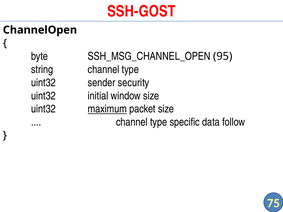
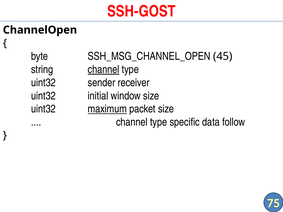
95: 95 -> 45
channel at (104, 70) underline: none -> present
security: security -> receiver
